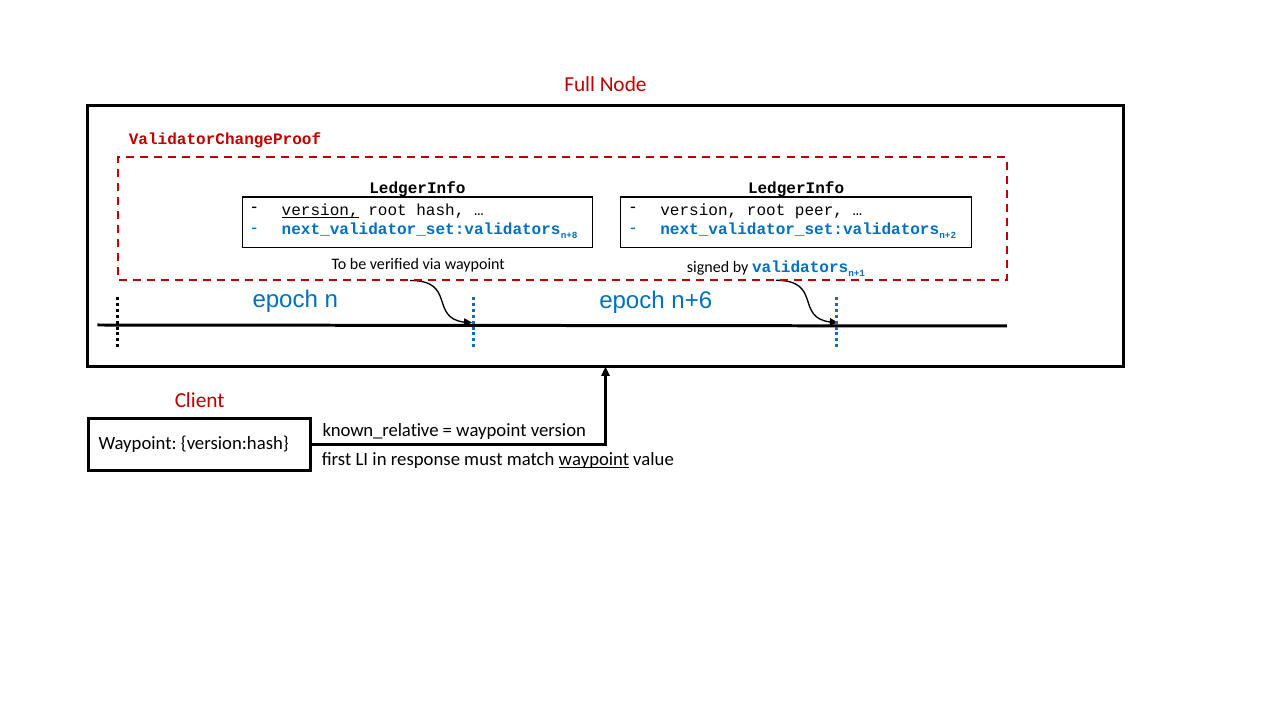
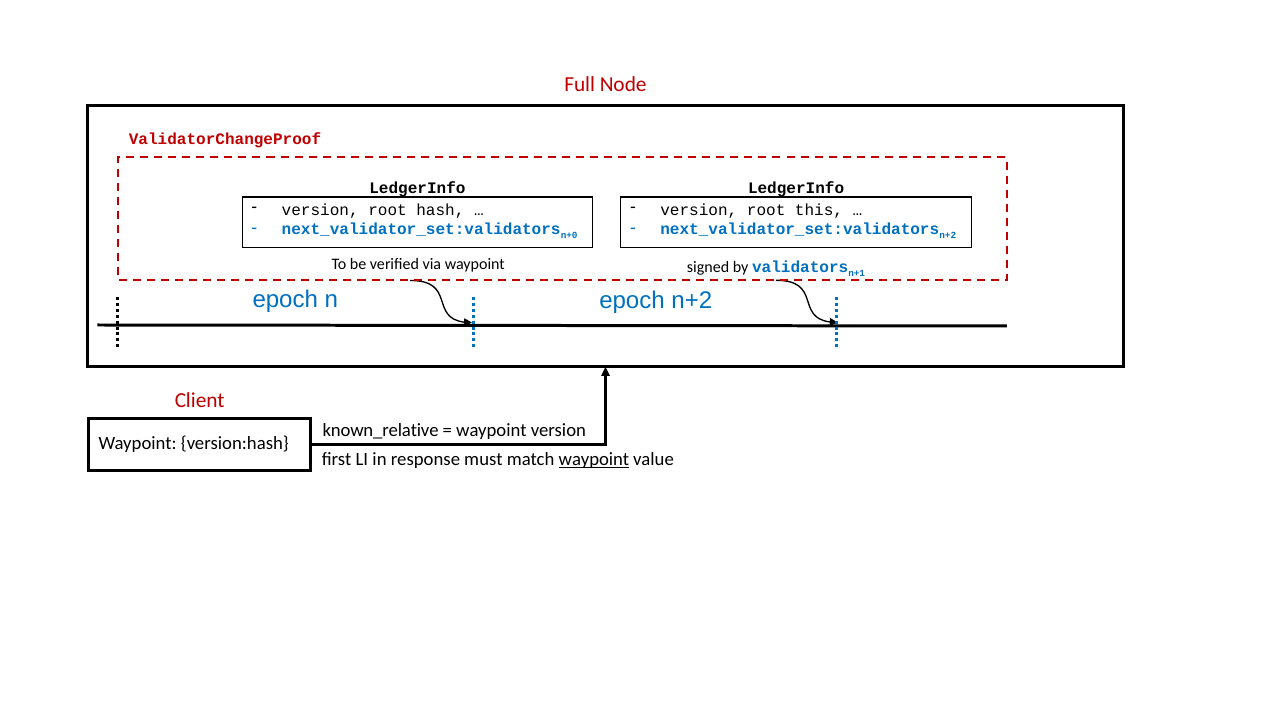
version at (320, 210) underline: present -> none
peer: peer -> this
n+8: n+8 -> n+0
epoch n+6: n+6 -> n+2
